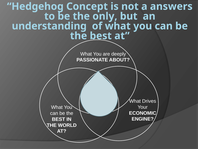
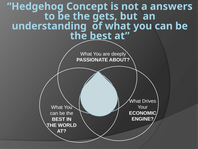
only: only -> gets
